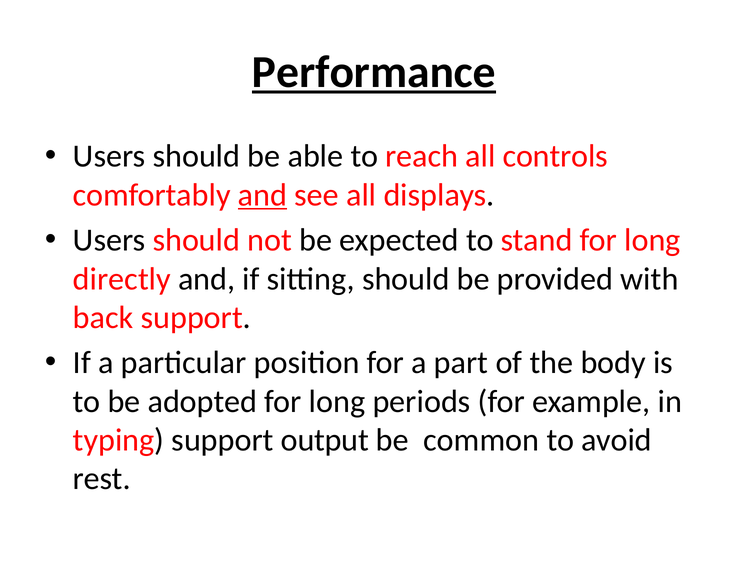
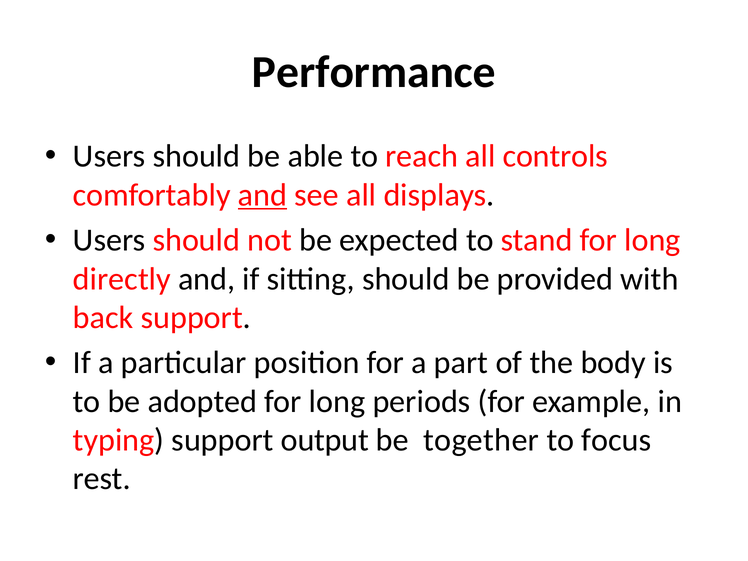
Performance underline: present -> none
common: common -> together
avoid: avoid -> focus
